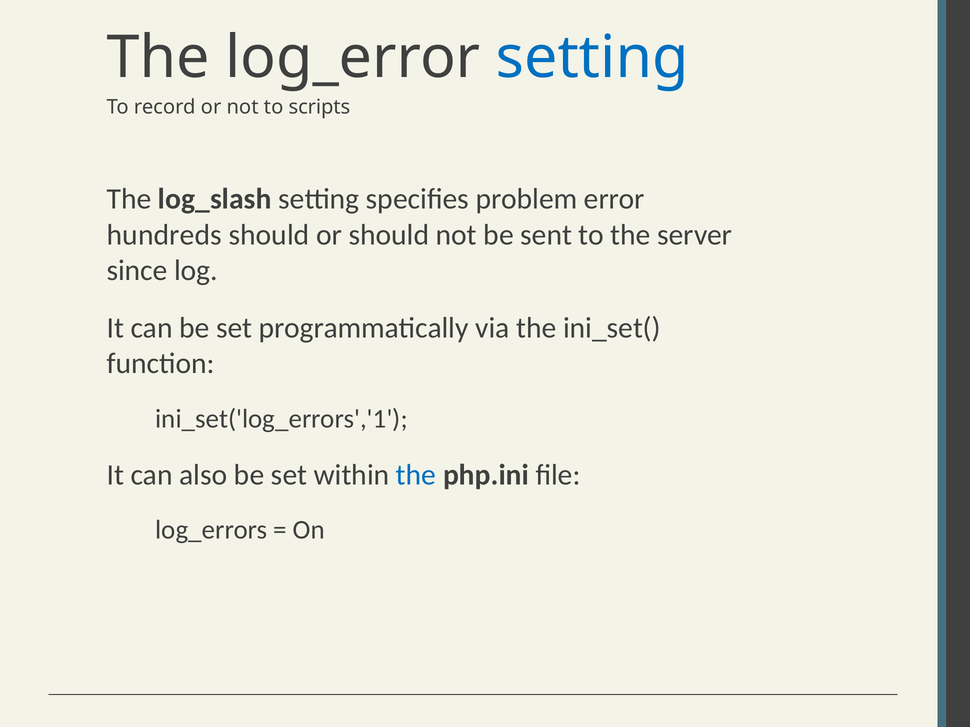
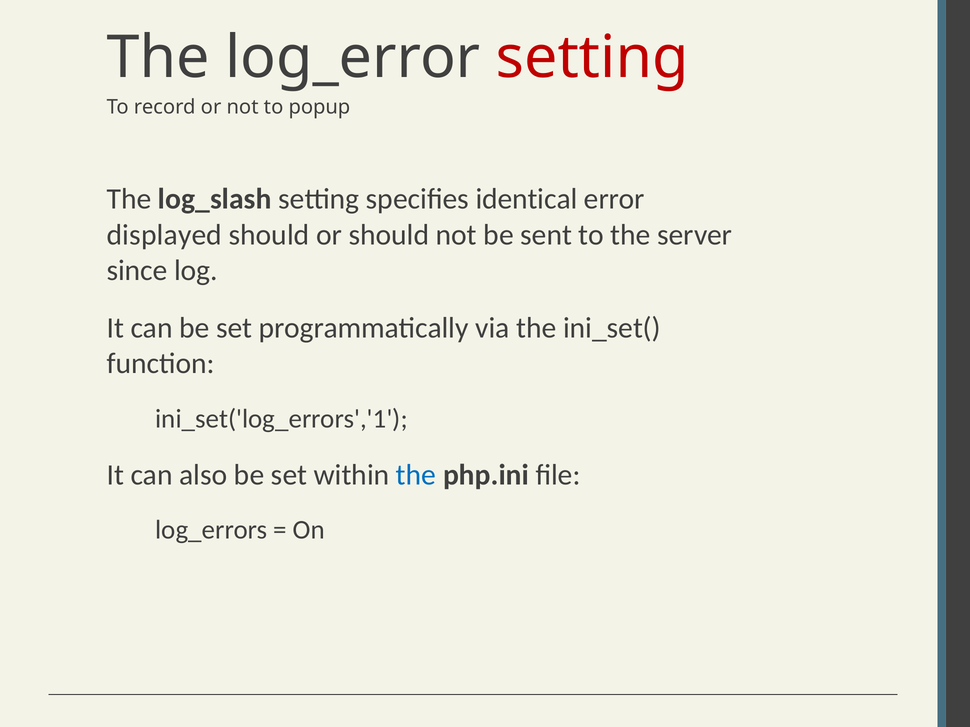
setting at (592, 58) colour: blue -> red
scripts: scripts -> popup
problem: problem -> identical
hundreds: hundreds -> displayed
